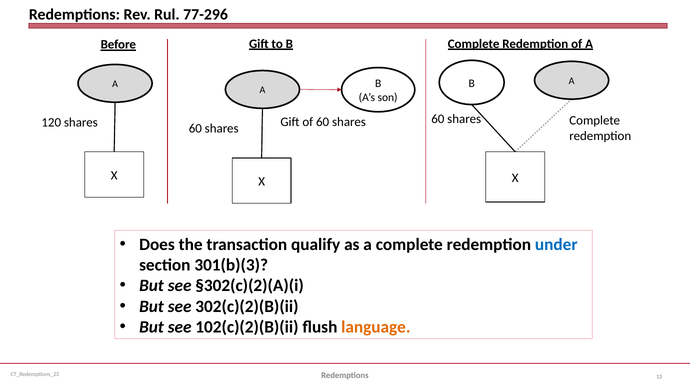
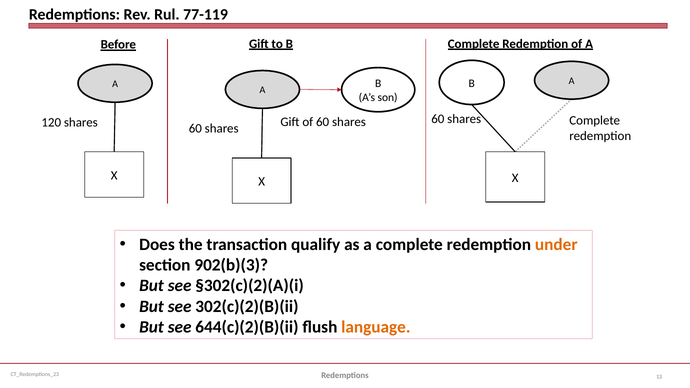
77-296: 77-296 -> 77-119
under colour: blue -> orange
301(b)(3: 301(b)(3 -> 902(b)(3
102(c)(2)(B)(ii: 102(c)(2)(B)(ii -> 644(c)(2)(B)(ii
